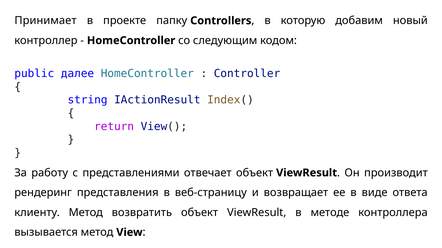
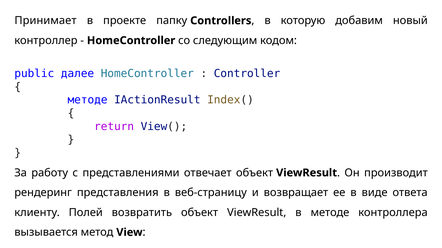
string at (88, 100): string -> методе
клиенту Метод: Метод -> Полей
